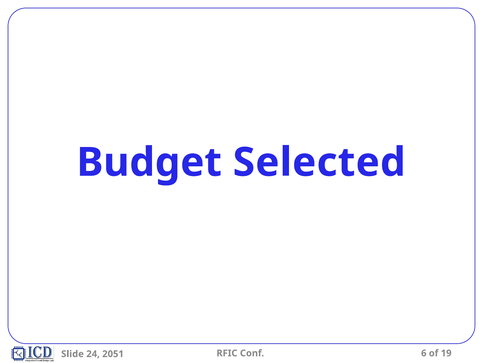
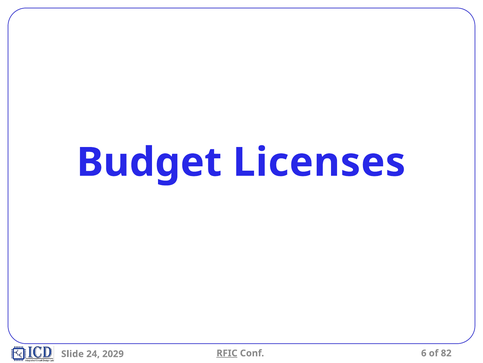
Selected: Selected -> Licenses
RFIC underline: none -> present
2051: 2051 -> 2029
19: 19 -> 82
